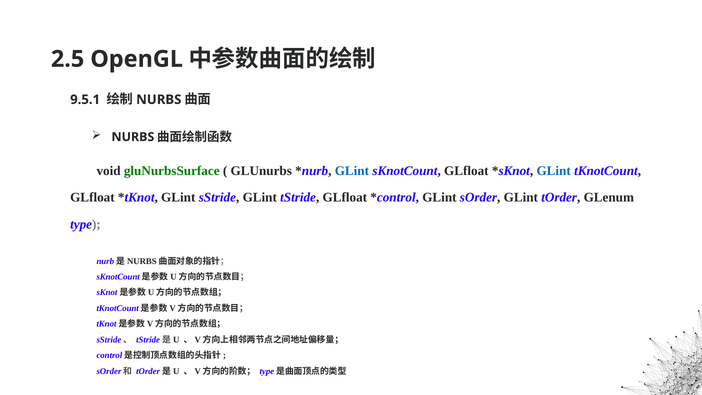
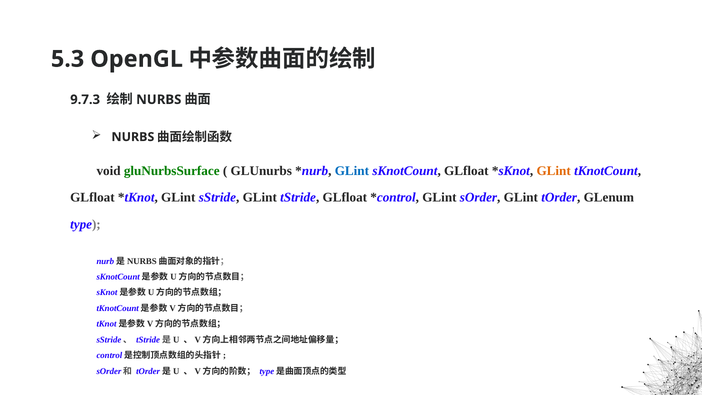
2.5: 2.5 -> 5.3
9.5.1: 9.5.1 -> 9.7.3
GLint at (554, 171) colour: blue -> orange
